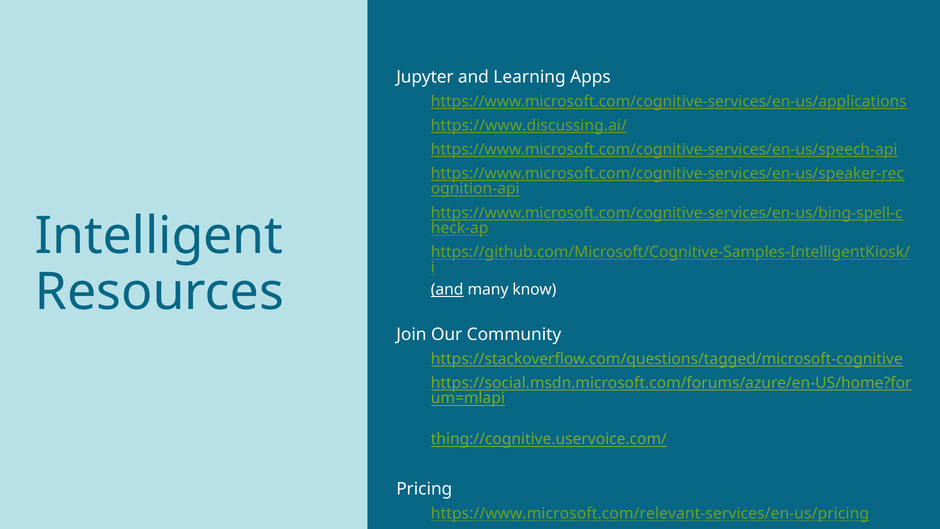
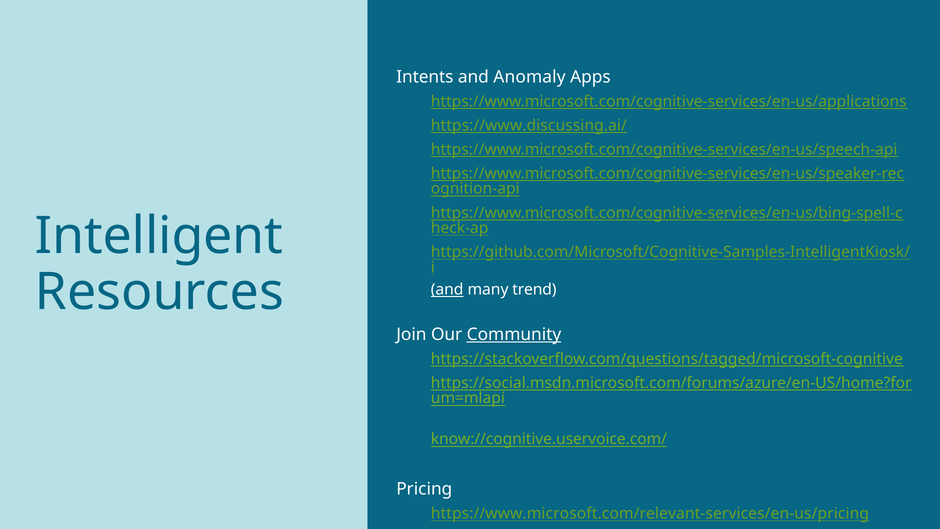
Jupyter: Jupyter -> Intents
Learning: Learning -> Anomaly
know: know -> trend
Community underline: none -> present
thing://cognitive.uservoice.com/: thing://cognitive.uservoice.com/ -> know://cognitive.uservoice.com/
